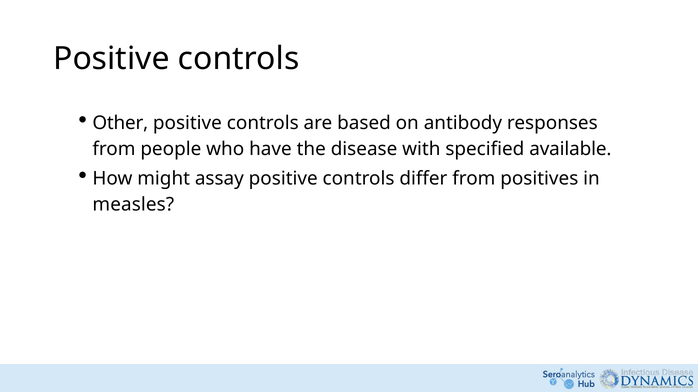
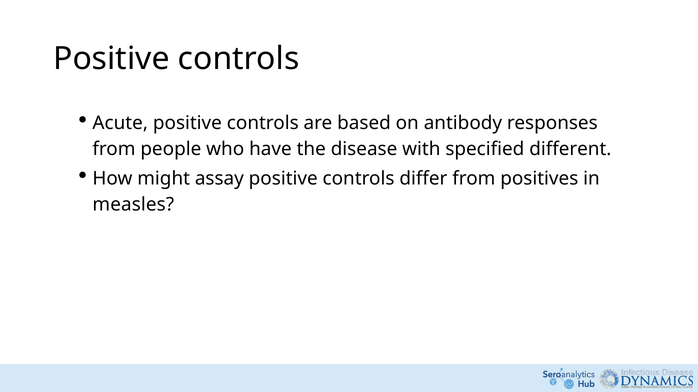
Other: Other -> Acute
available: available -> different
